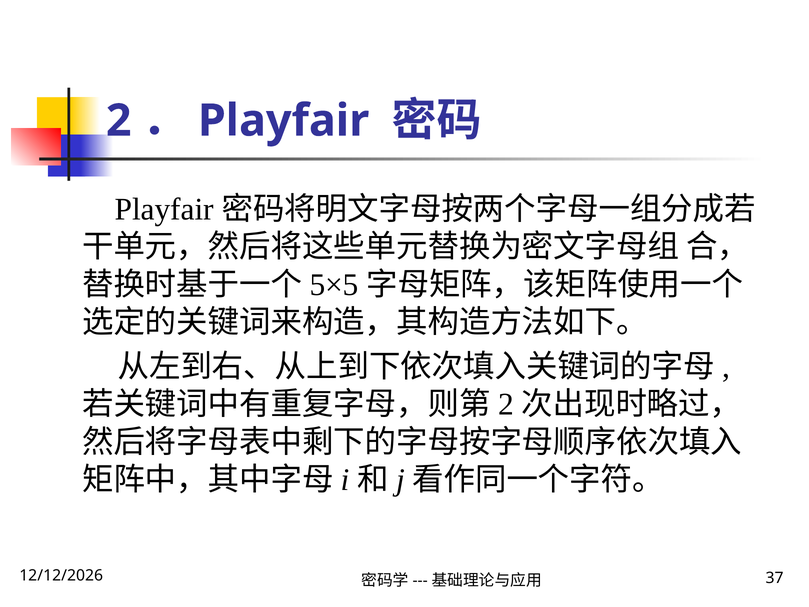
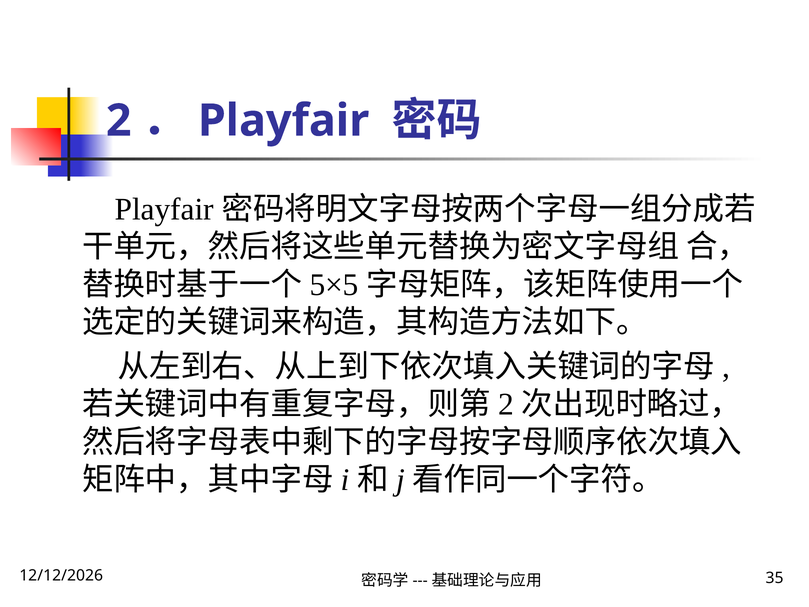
37: 37 -> 35
